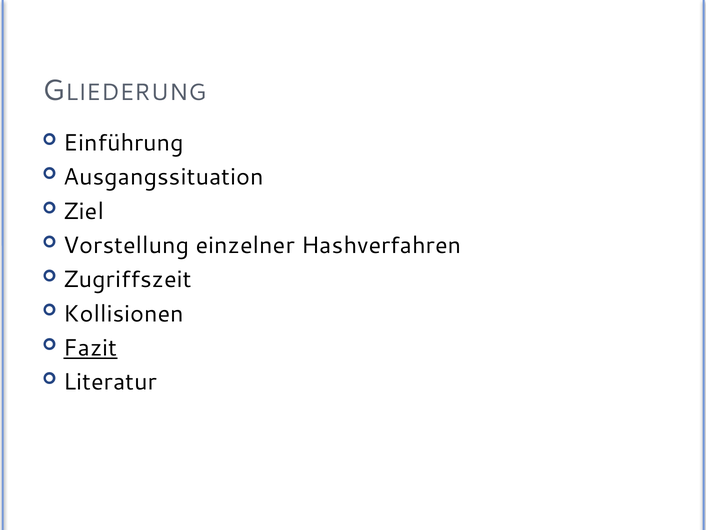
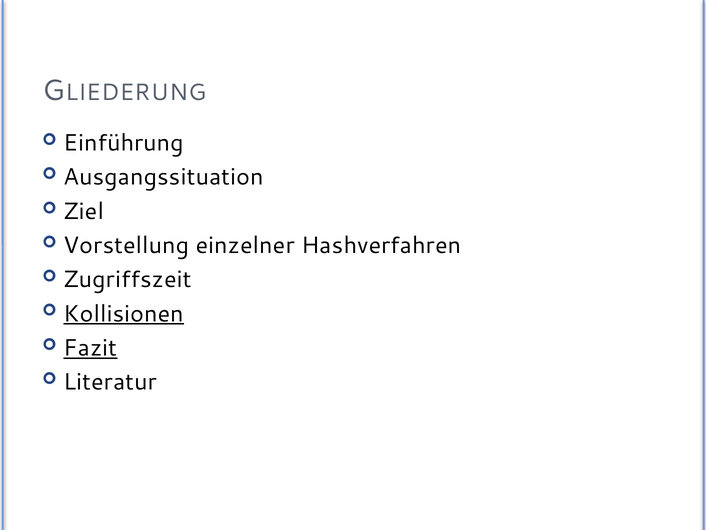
Kollisionen underline: none -> present
